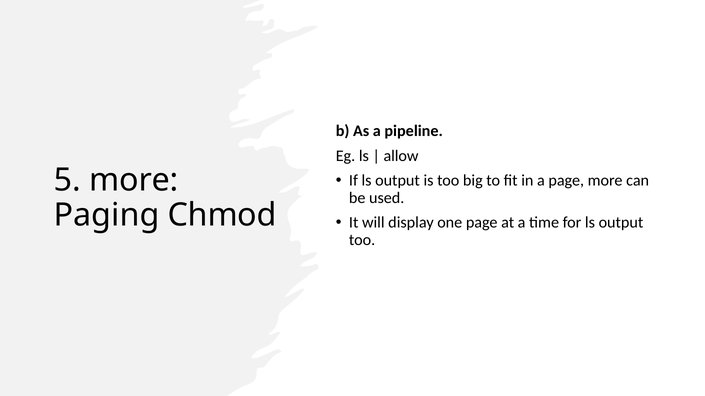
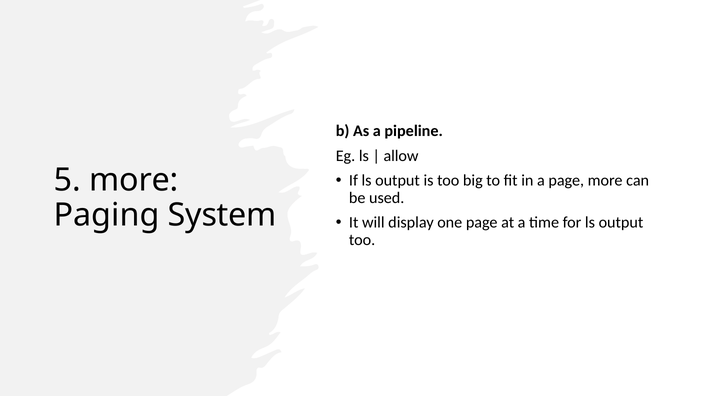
Chmod: Chmod -> System
